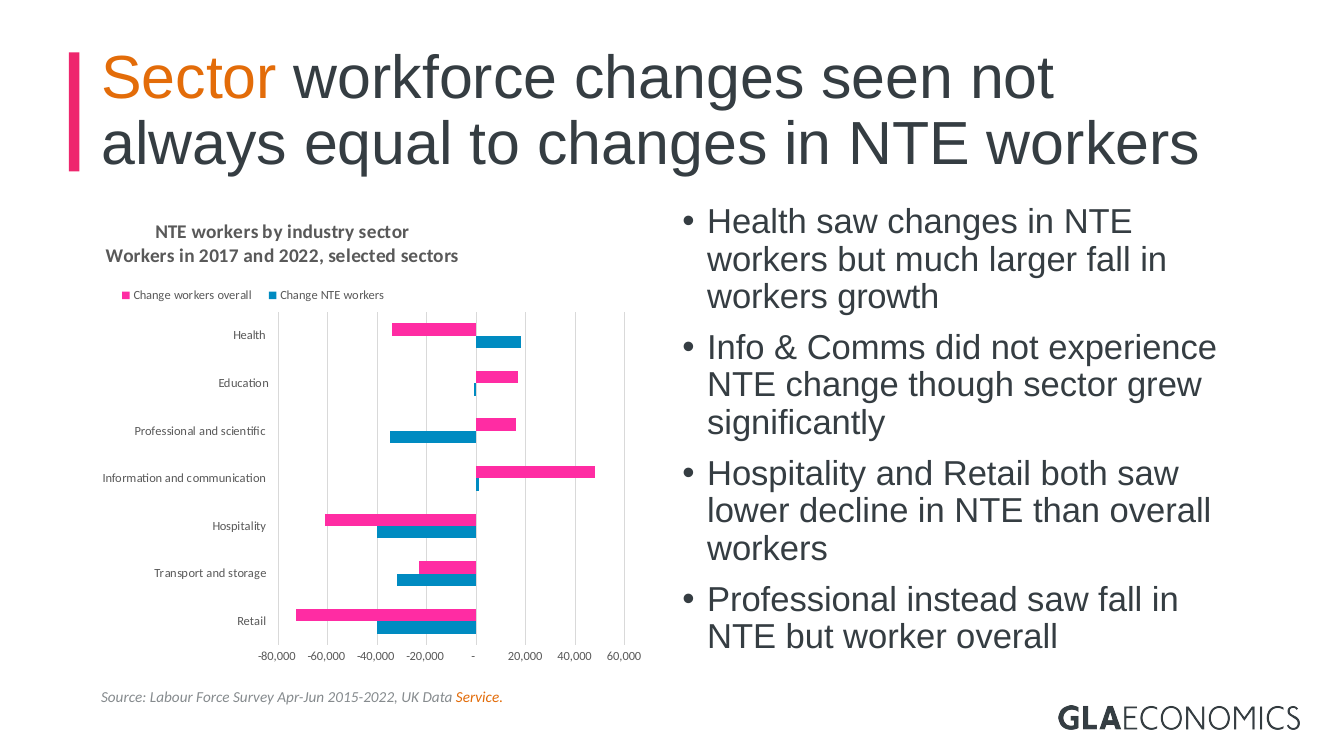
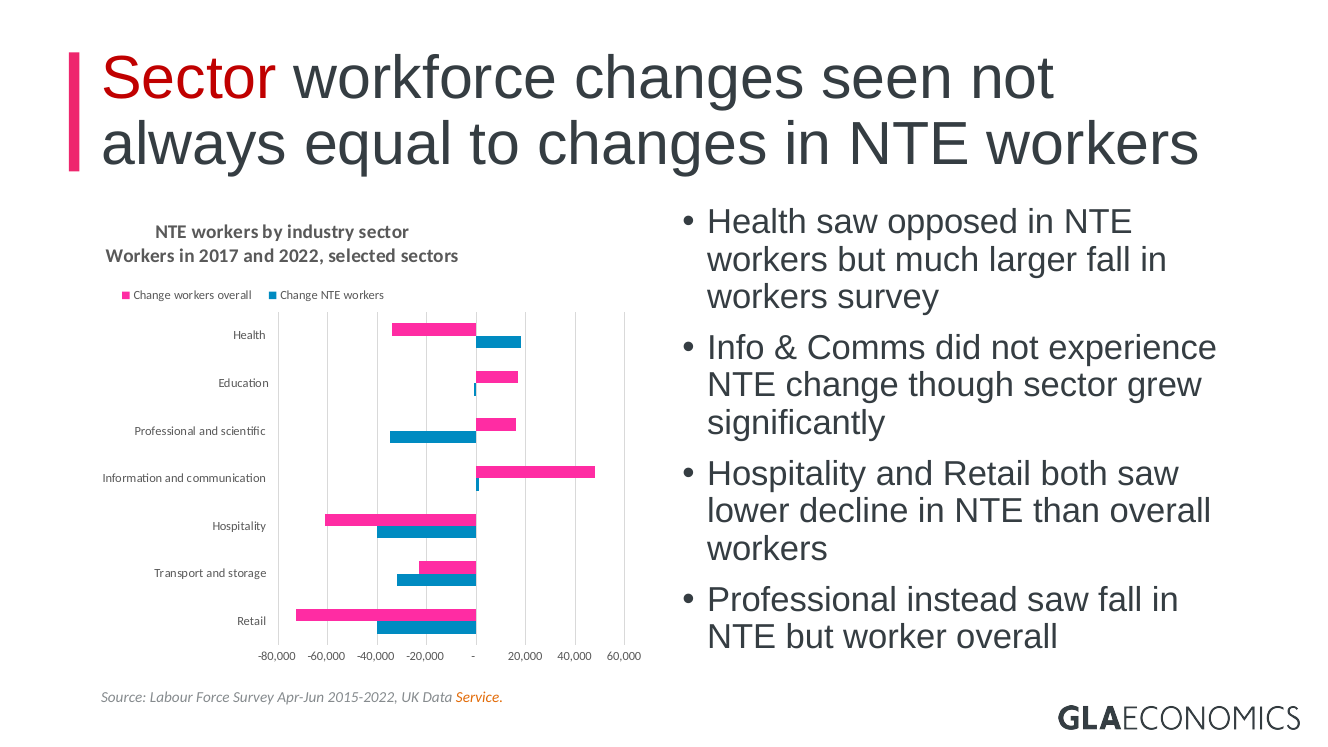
Sector at (189, 79) colour: orange -> red
saw changes: changes -> opposed
workers growth: growth -> survey
